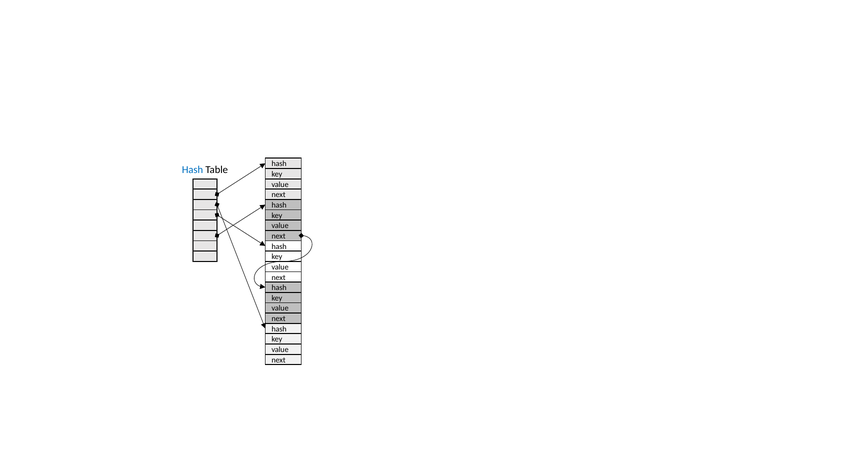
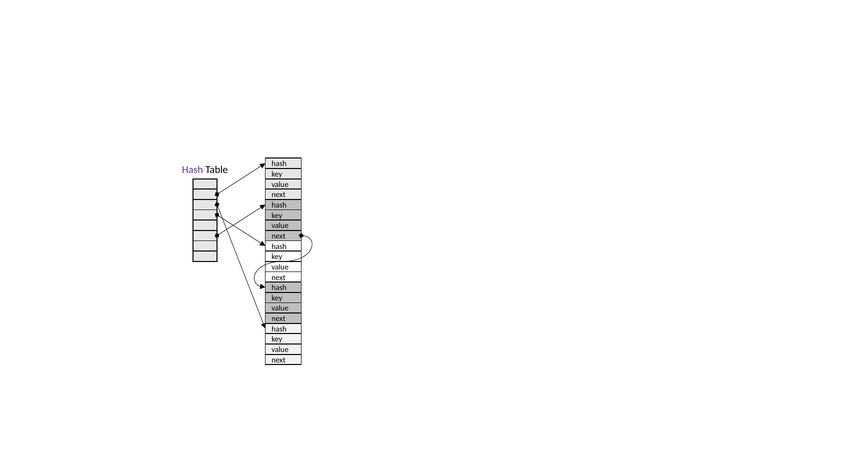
Hash at (192, 170) colour: blue -> purple
